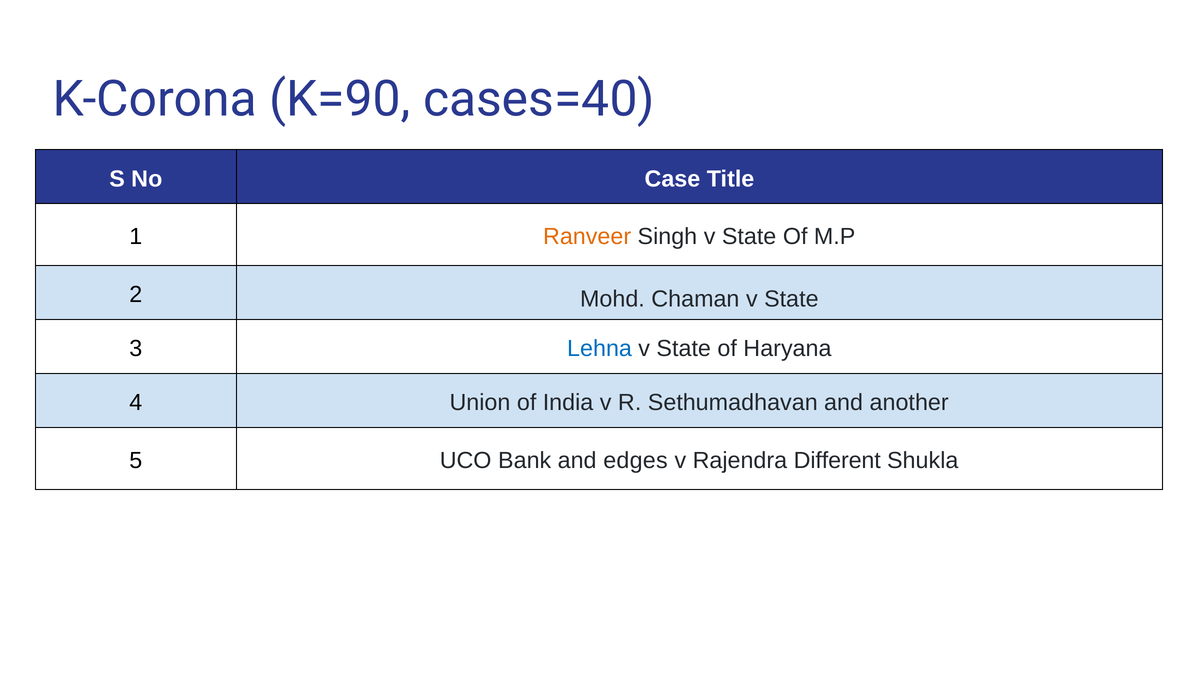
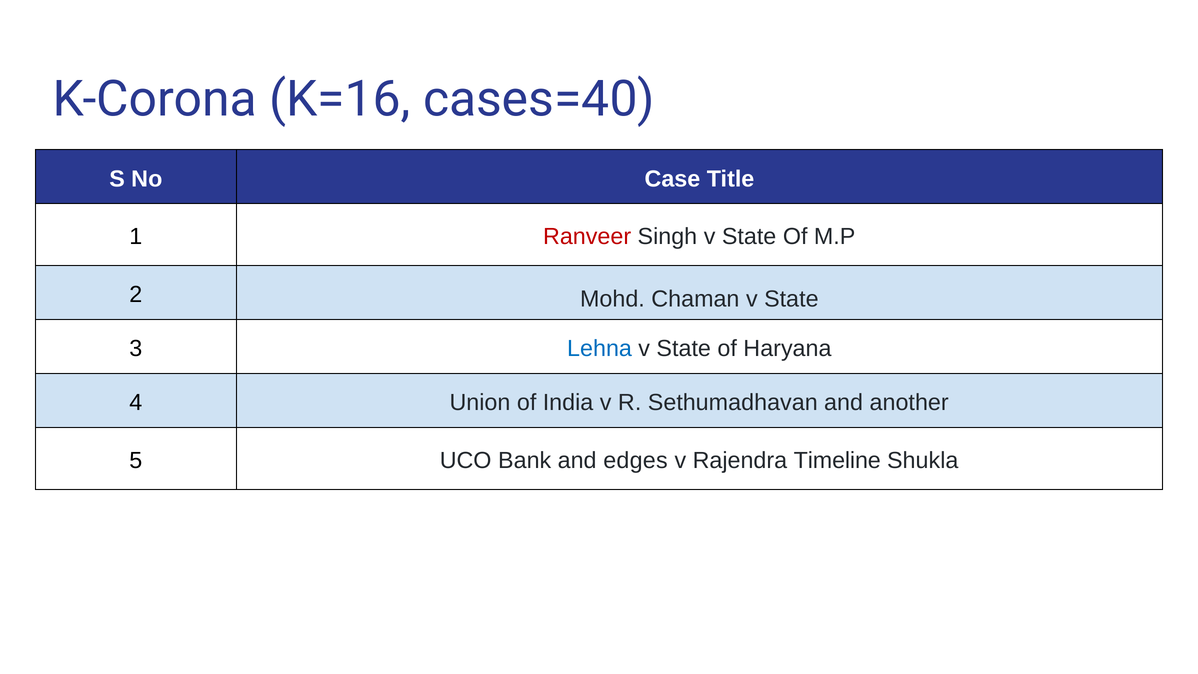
K=90: K=90 -> K=16
Ranveer colour: orange -> red
Different: Different -> Timeline
